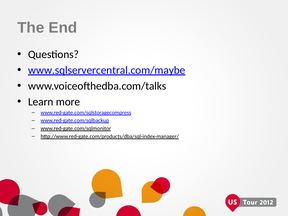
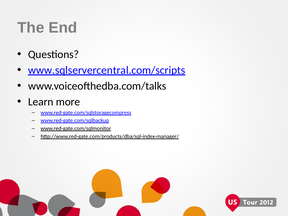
www.sqlservercentral.com/maybe: www.sqlservercentral.com/maybe -> www.sqlservercentral.com/scripts
